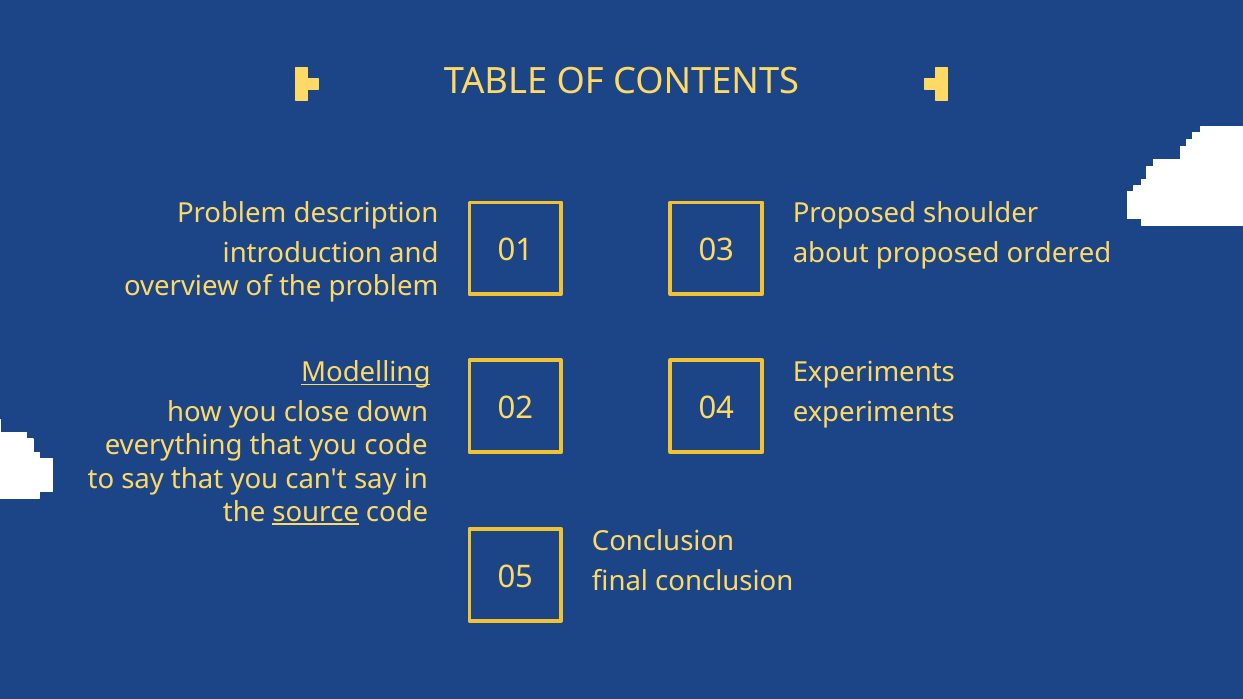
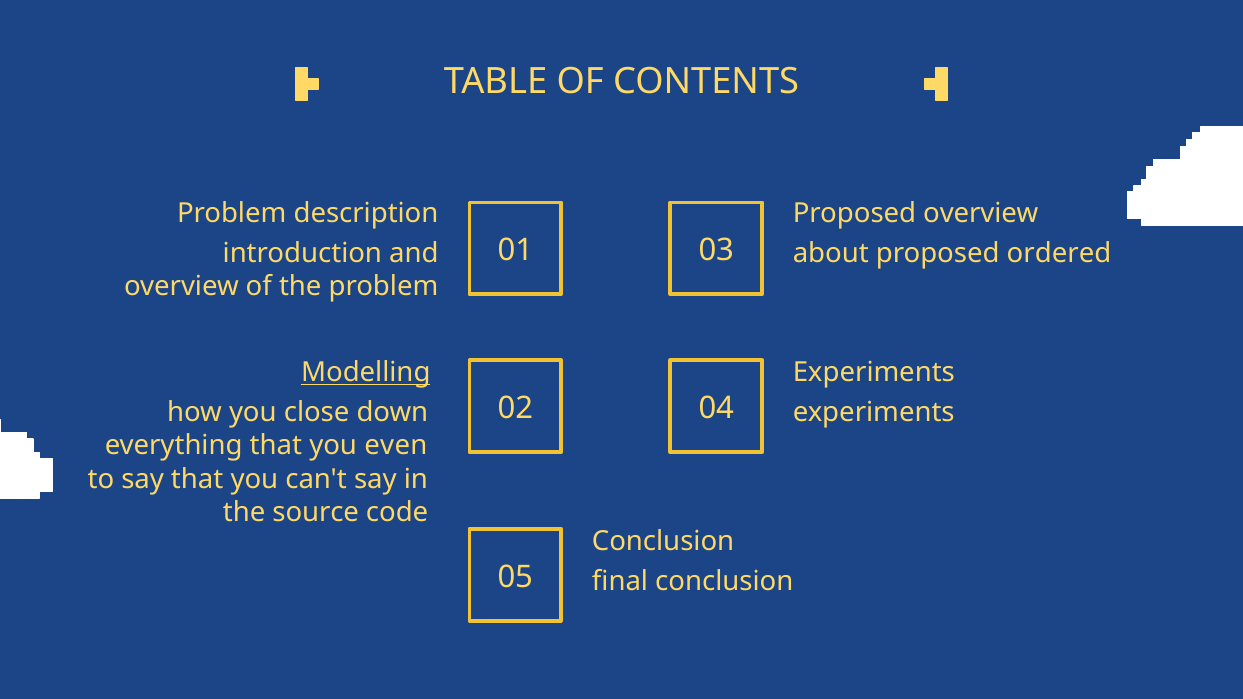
Proposed shoulder: shoulder -> overview
you code: code -> even
source underline: present -> none
